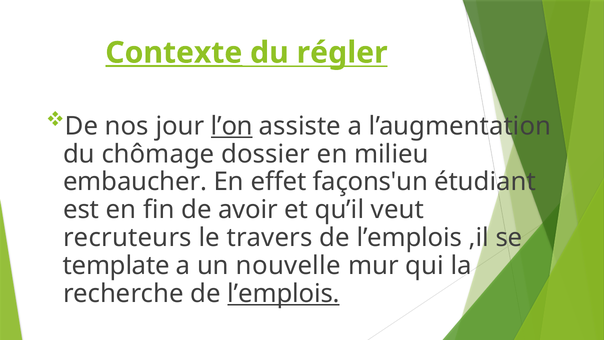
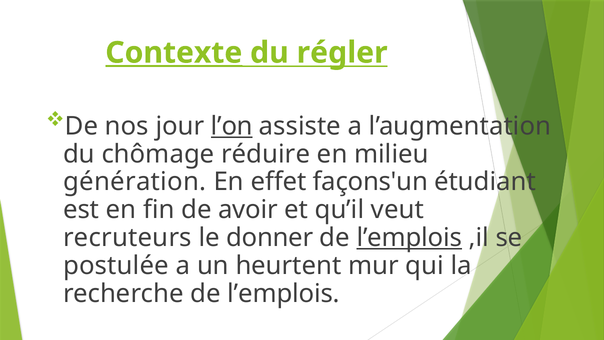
dossier: dossier -> réduire
embaucher: embaucher -> génération
travers: travers -> donner
l’emplois at (409, 238) underline: none -> present
template: template -> postulée
nouvelle: nouvelle -> heurtent
l’emplois at (284, 293) underline: present -> none
